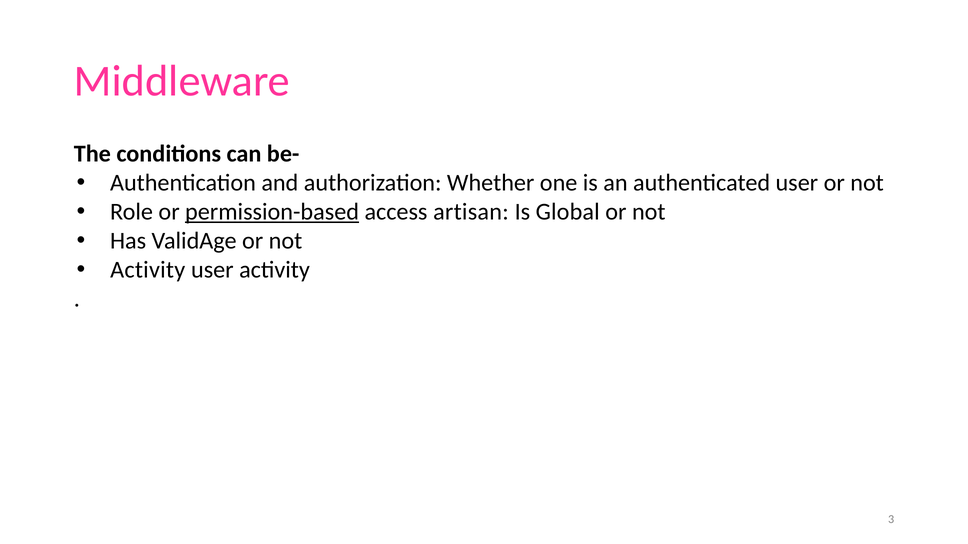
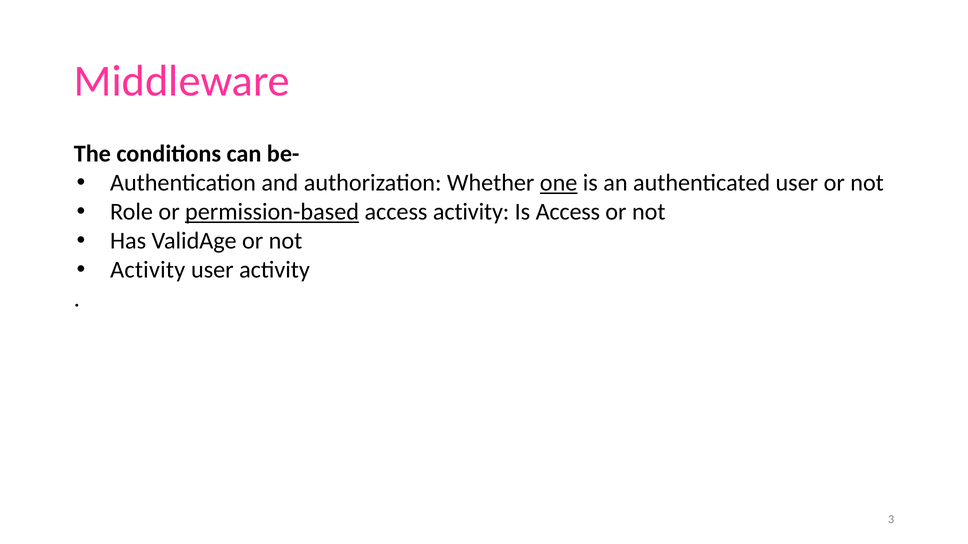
one underline: none -> present
access artisan: artisan -> activity
Is Global: Global -> Access
